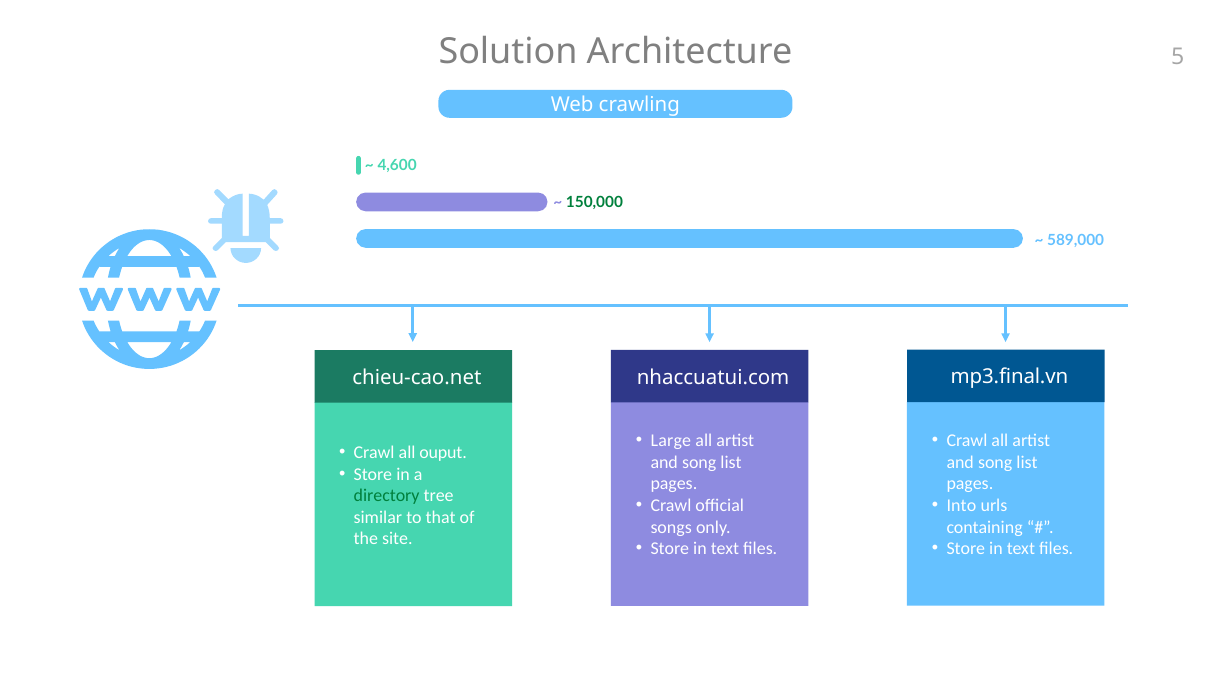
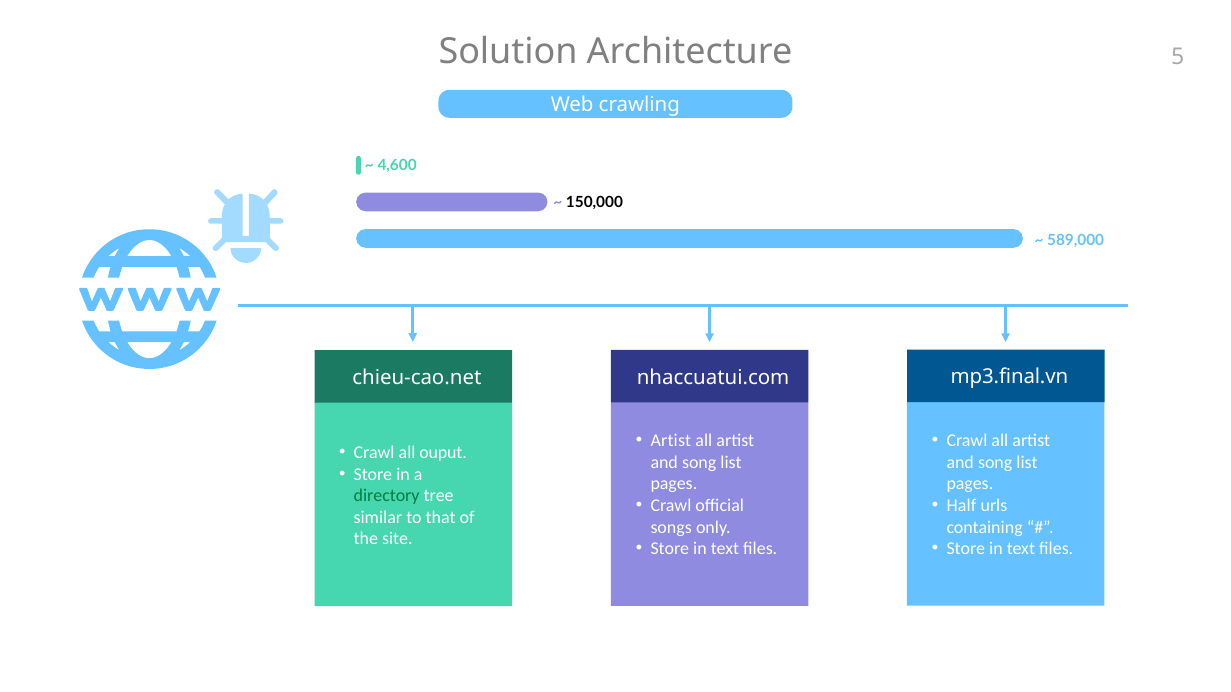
150,000 colour: green -> black
Large at (671, 441): Large -> Artist
Into: Into -> Half
